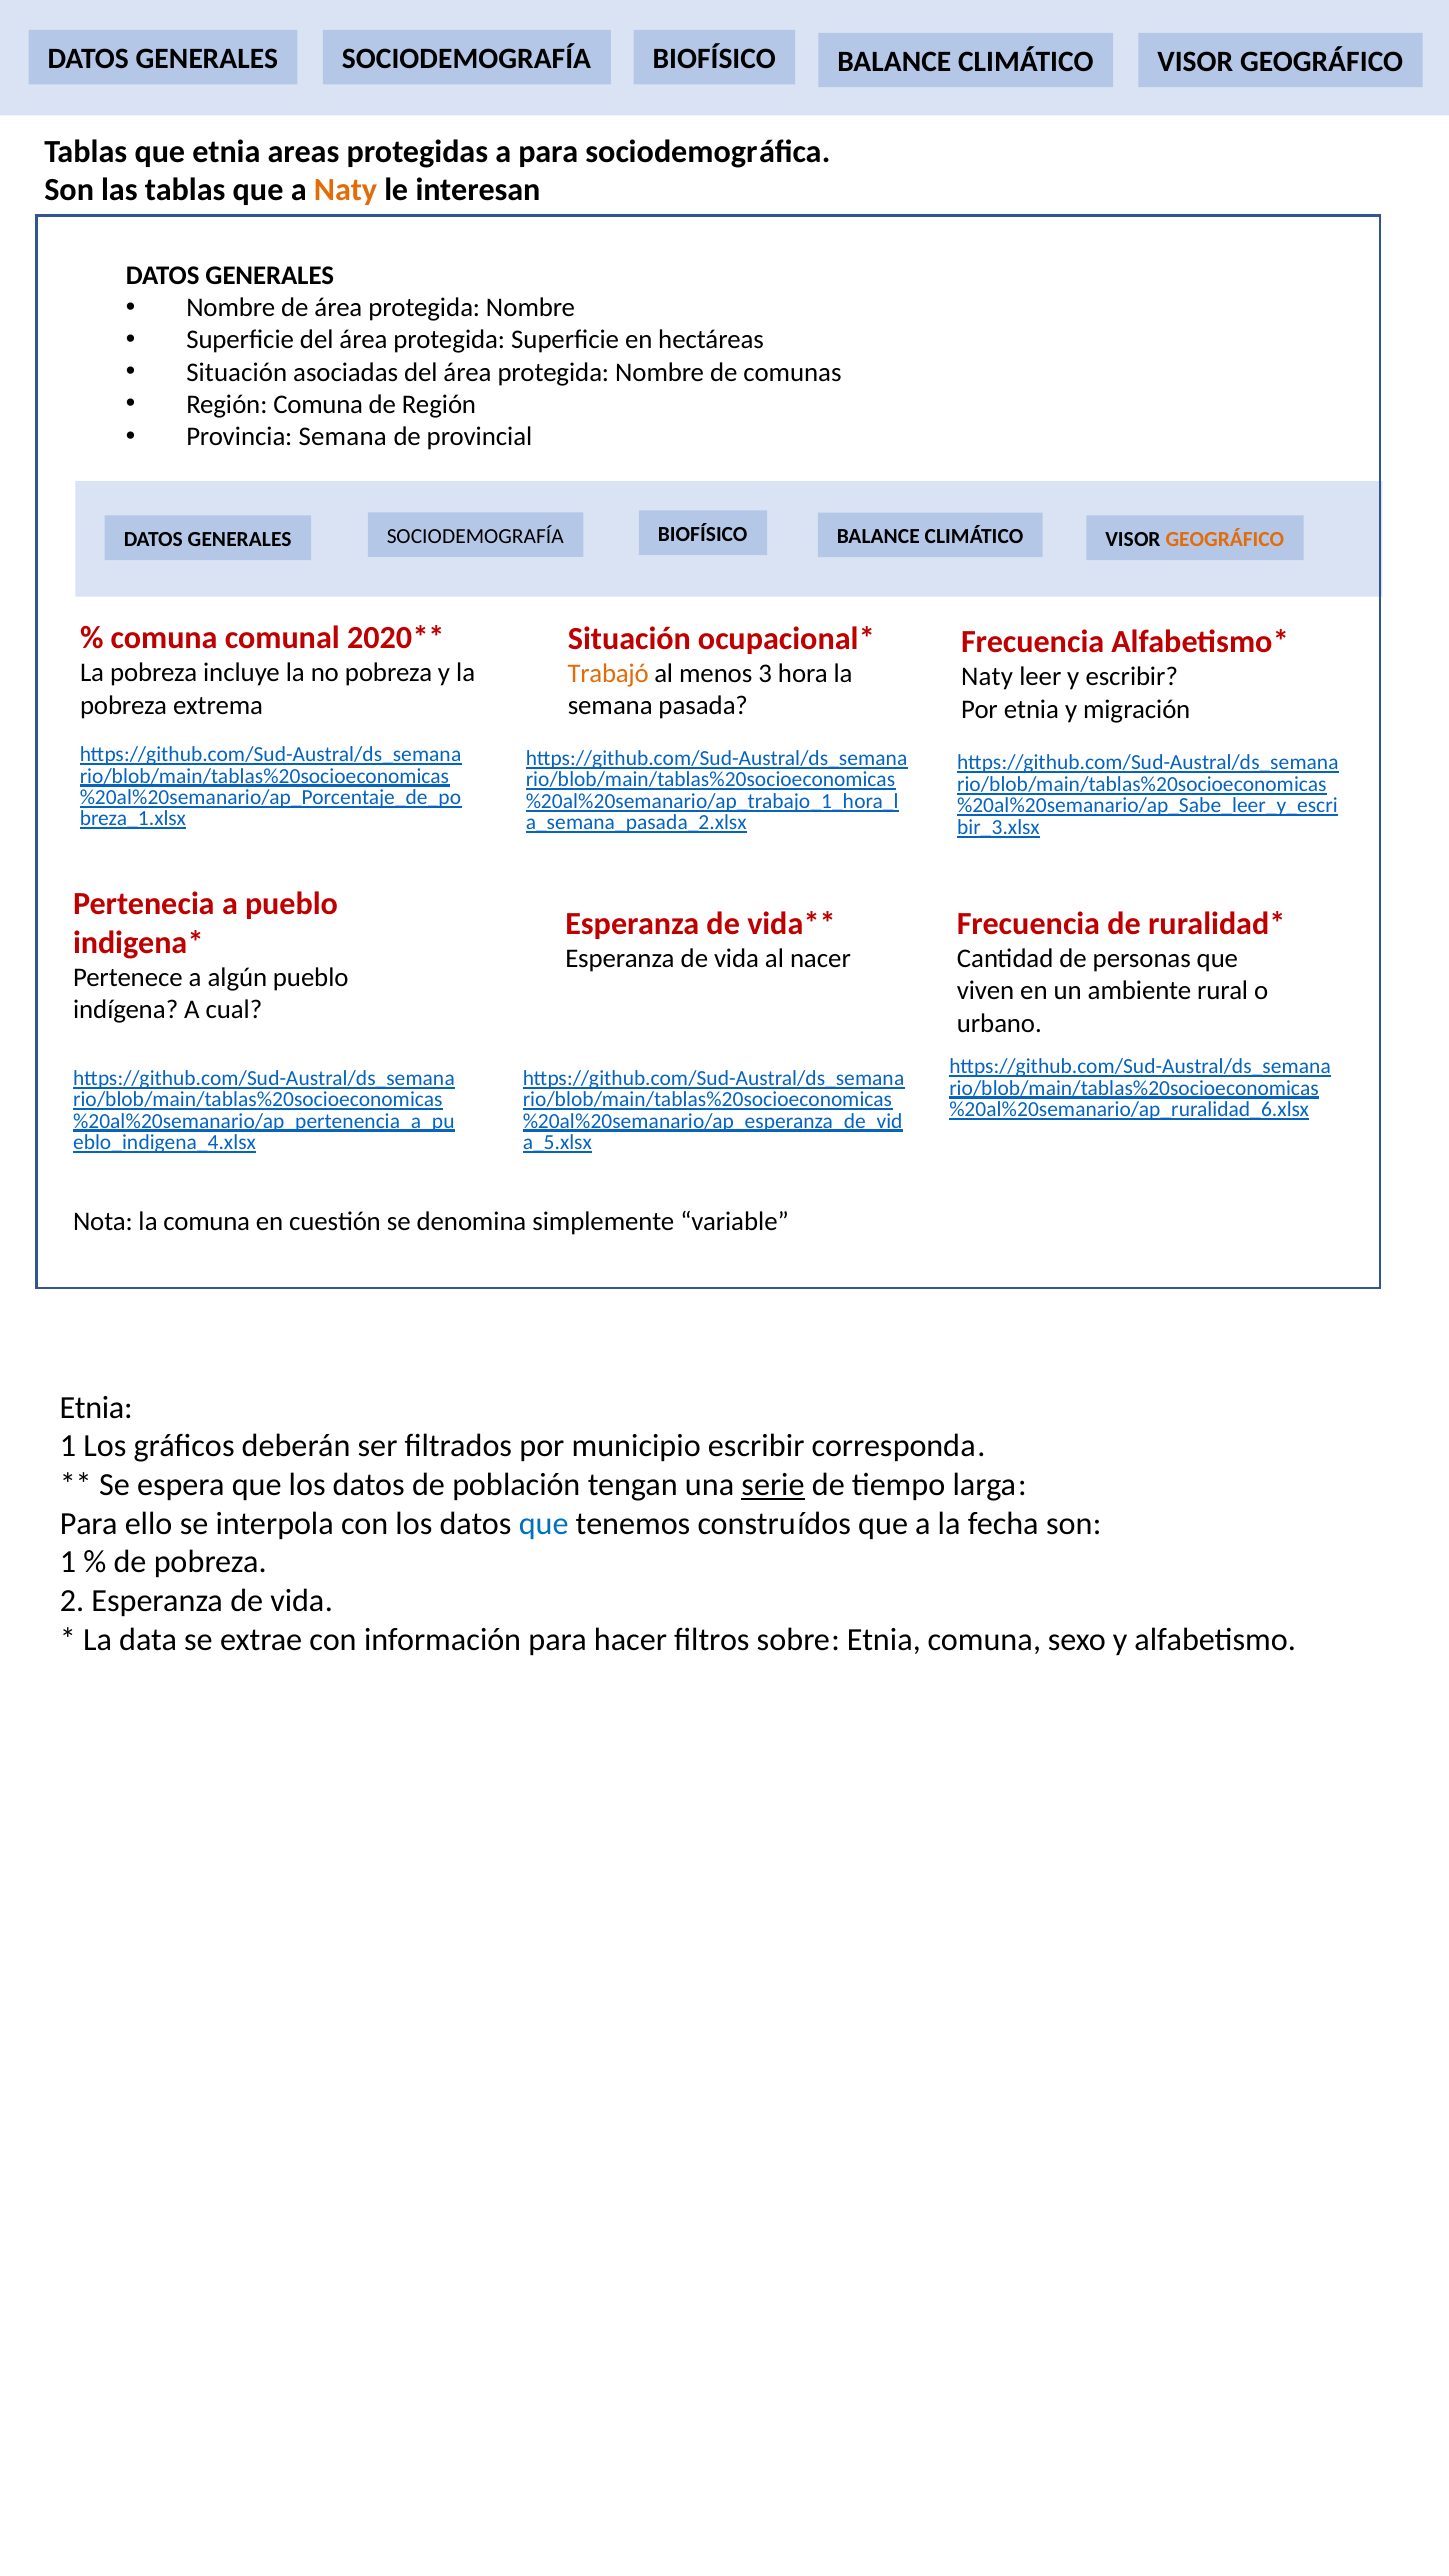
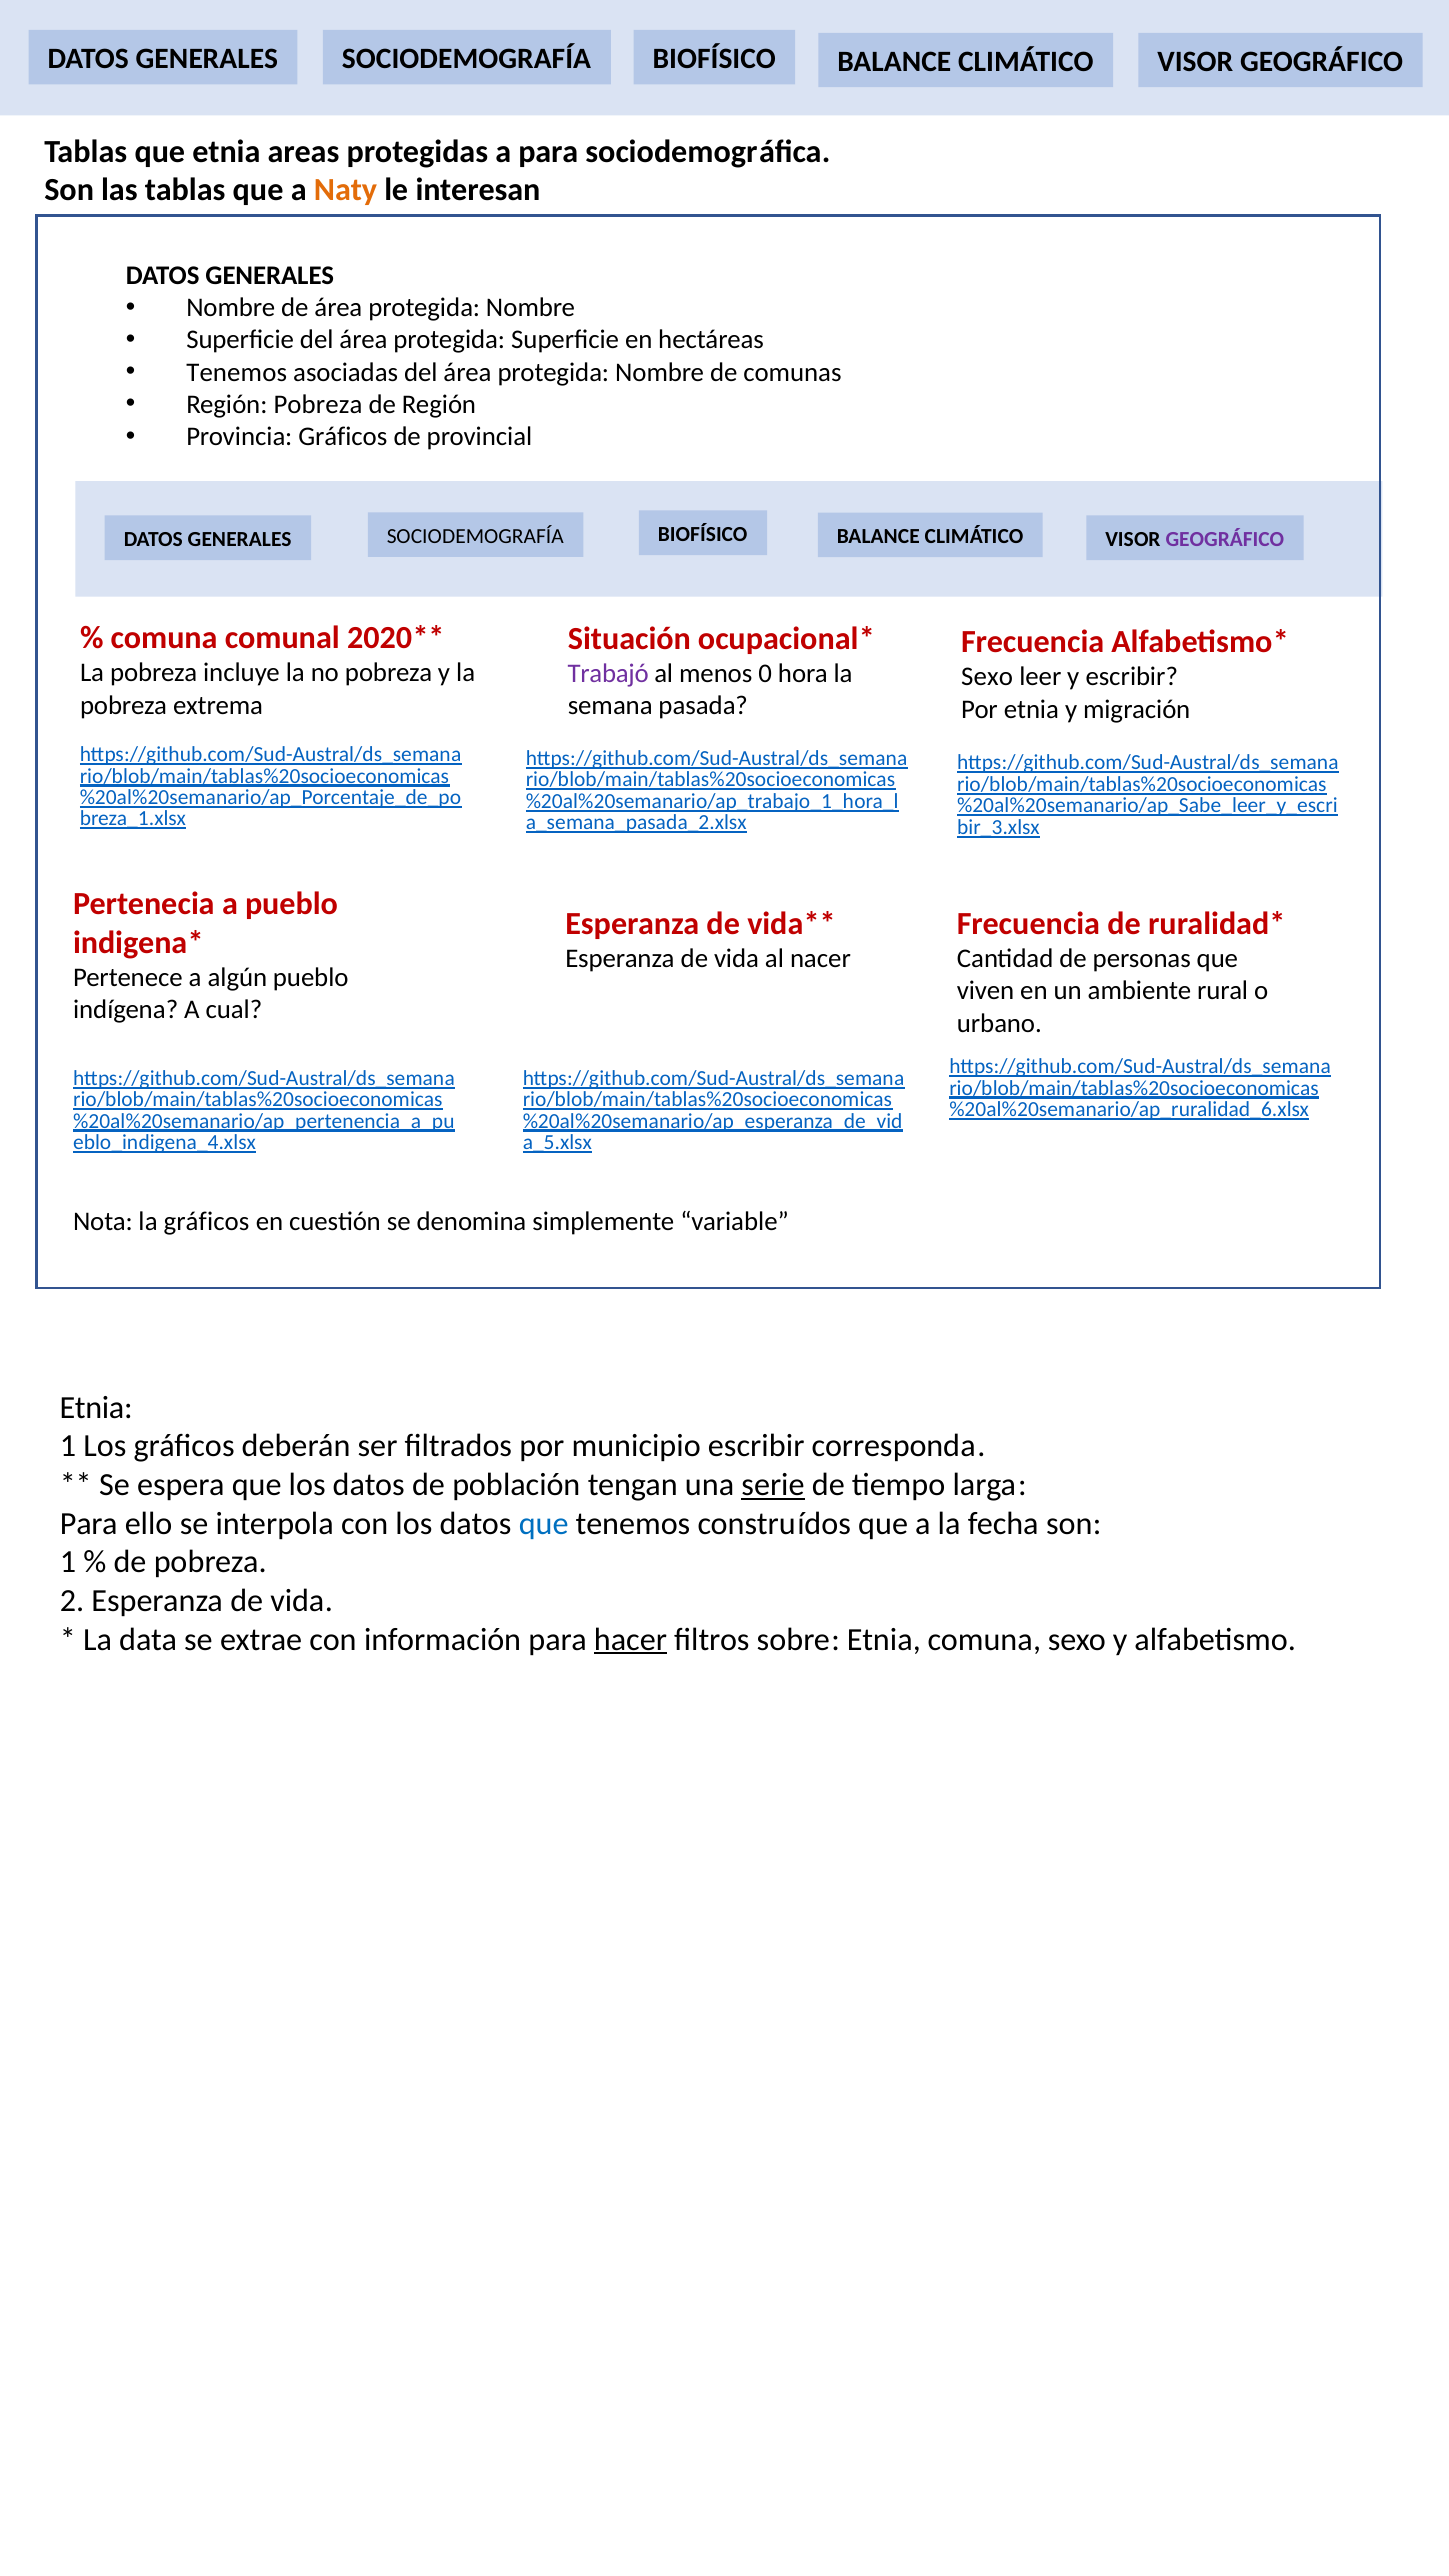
Situación at (237, 372): Situación -> Tenemos
Región Comuna: Comuna -> Pobreza
Provincia Semana: Semana -> Gráficos
GEOGRÁFICO at (1225, 539) colour: orange -> purple
Trabajó colour: orange -> purple
3: 3 -> 0
Naty at (987, 677): Naty -> Sexo
la comuna: comuna -> gráficos
hacer underline: none -> present
